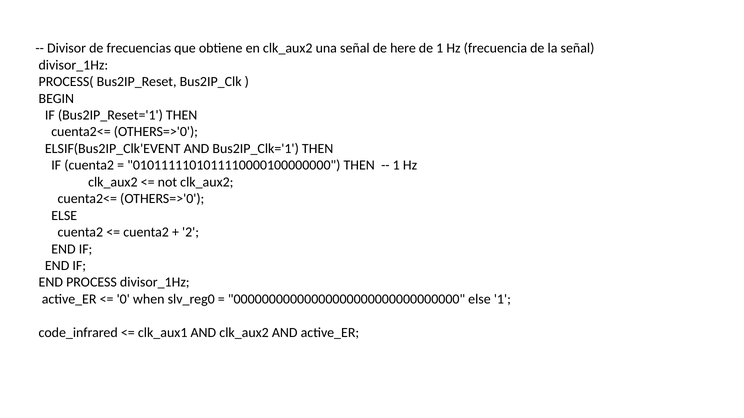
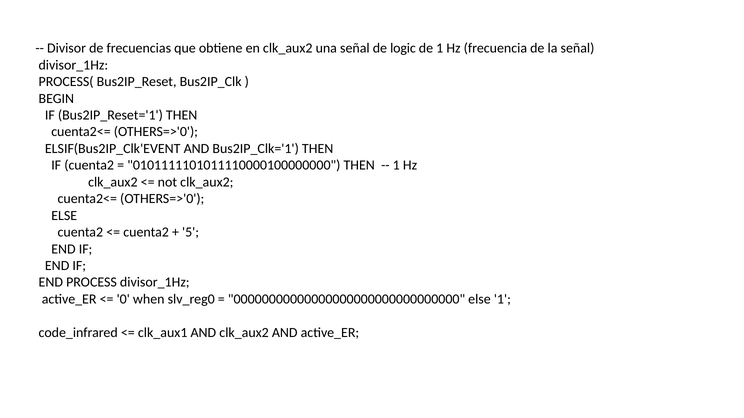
here: here -> logic
2: 2 -> 5
